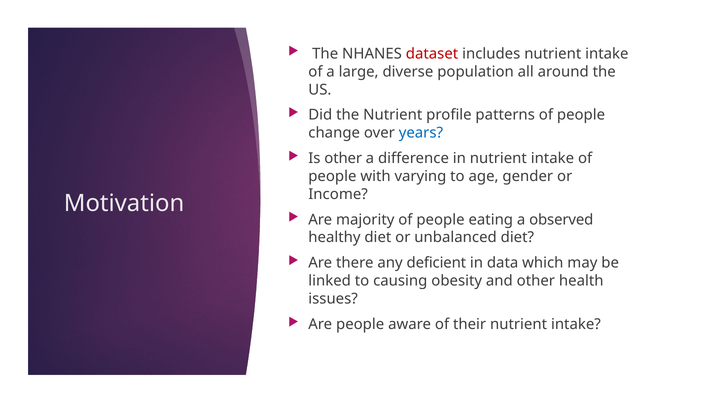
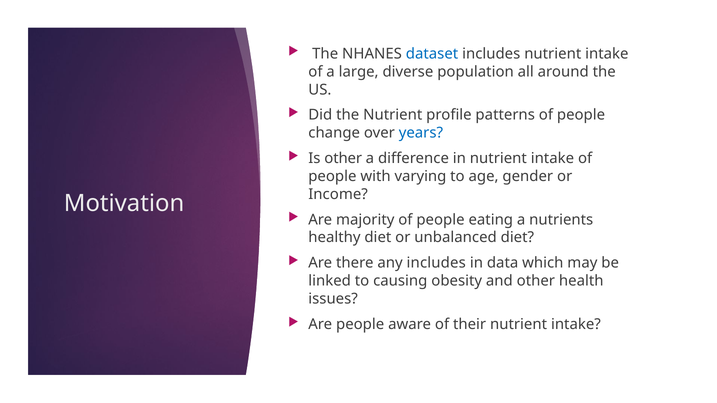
dataset colour: red -> blue
observed: observed -> nutrients
any deficient: deficient -> includes
